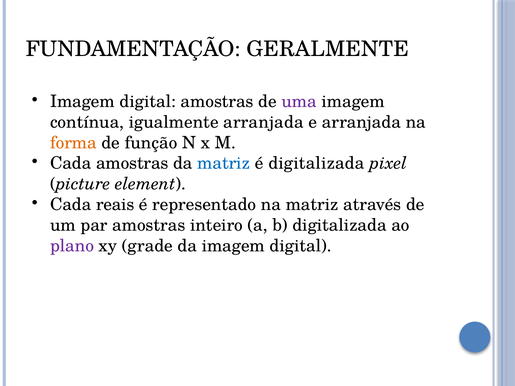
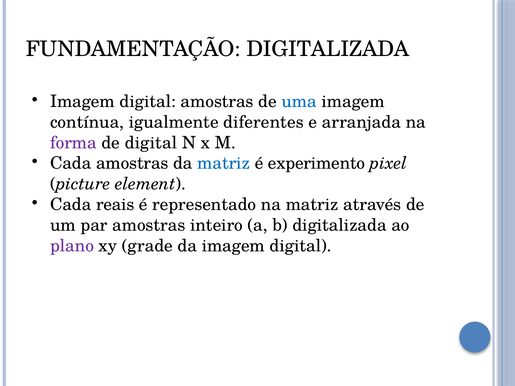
FUNDAMENTAÇÃO GERALMENTE: GERALMENTE -> DIGITALIZADA
uma colour: purple -> blue
igualmente arranjada: arranjada -> diferentes
forma colour: orange -> purple
de função: função -> digital
é digitalizada: digitalizada -> experimento
